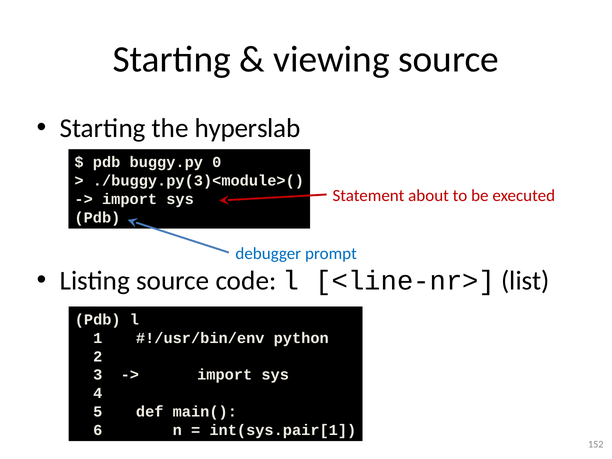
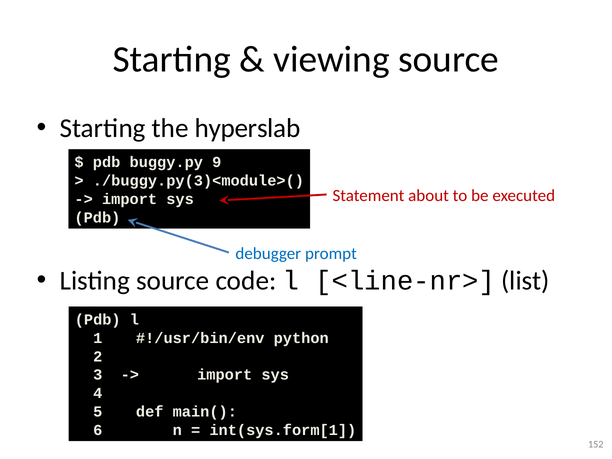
0: 0 -> 9
int(sys.pair[1: int(sys.pair[1 -> int(sys.form[1
